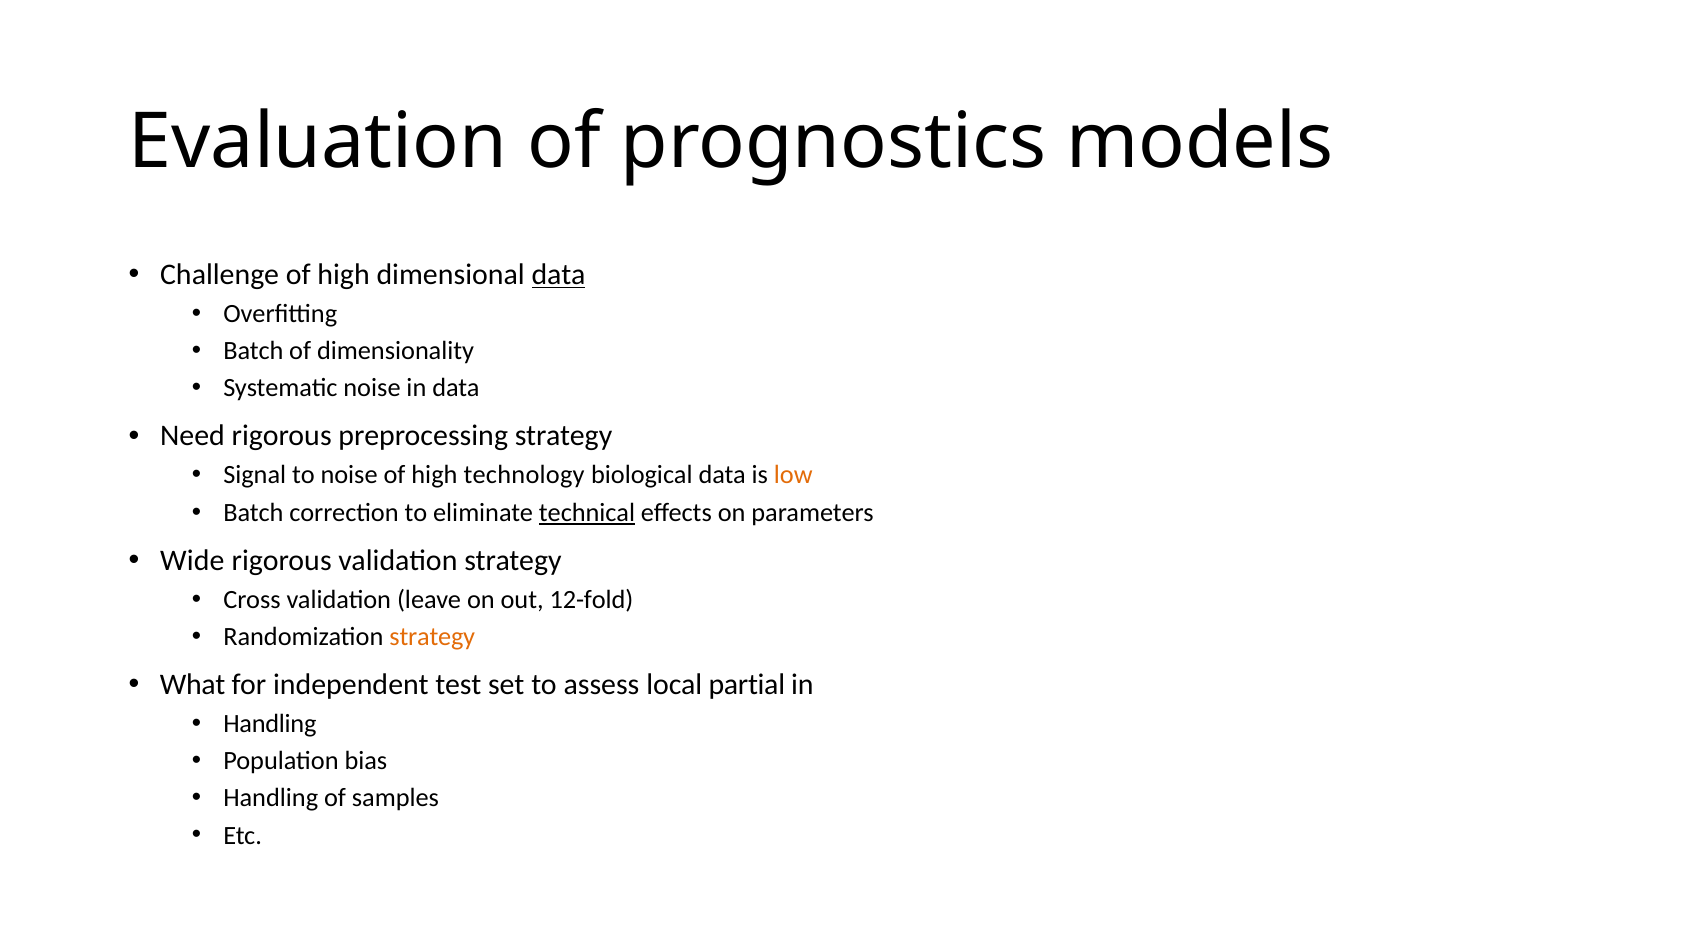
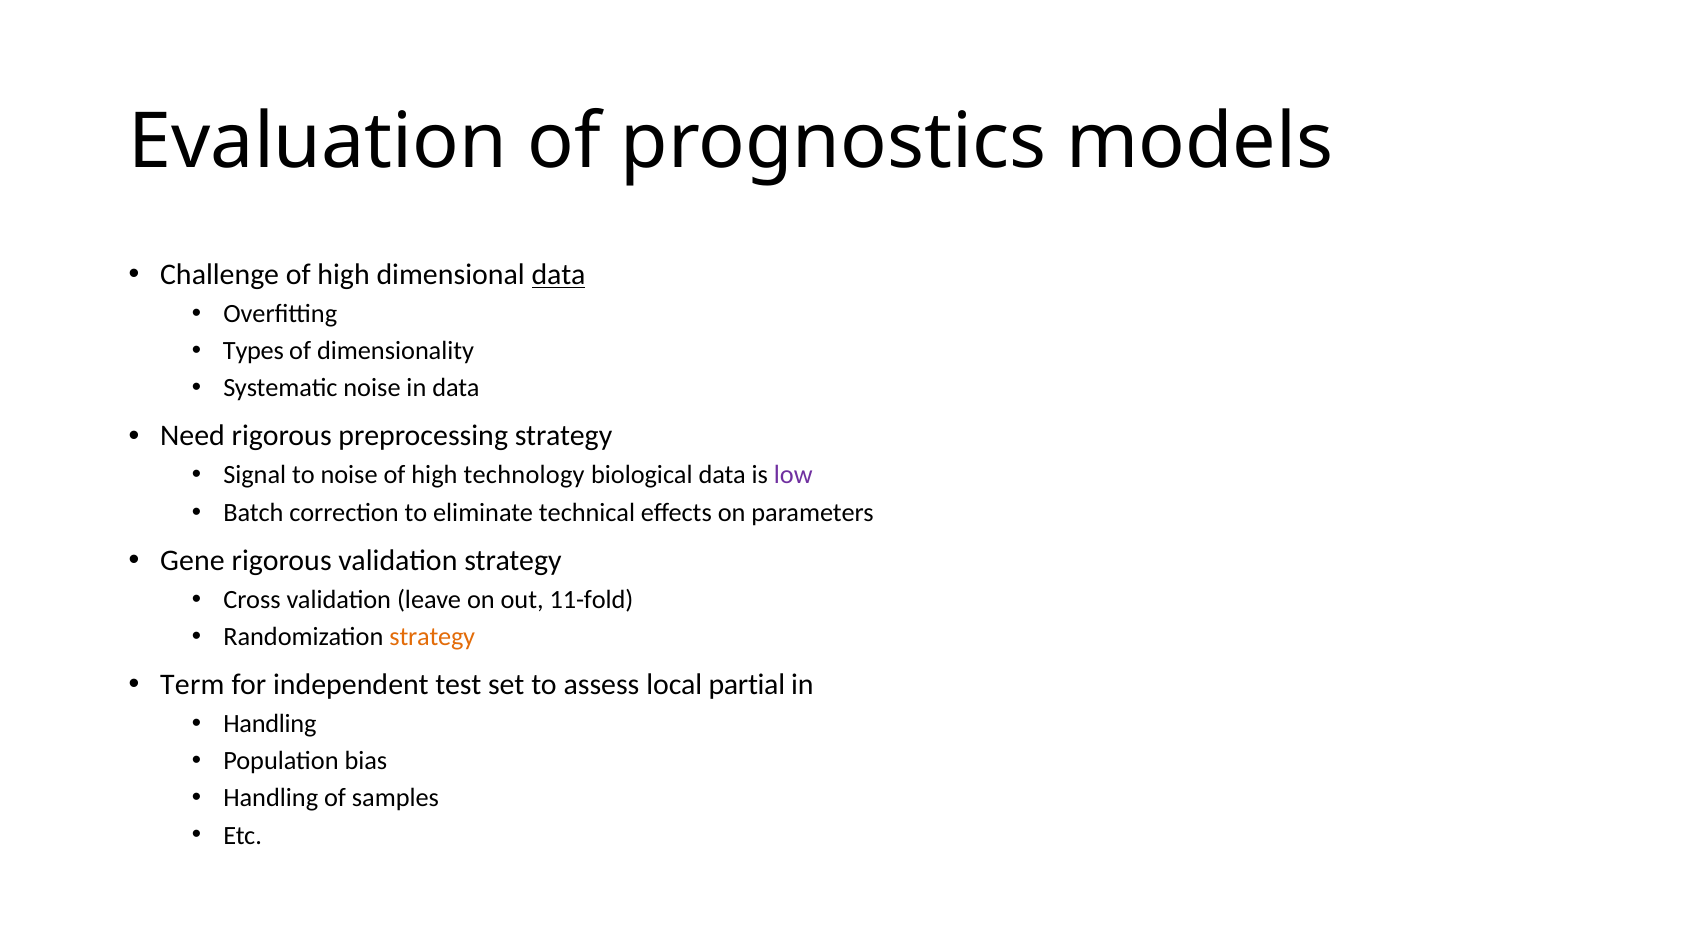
Batch at (253, 351): Batch -> Types
low colour: orange -> purple
technical underline: present -> none
Wide: Wide -> Gene
12-fold: 12-fold -> 11-fold
What: What -> Term
